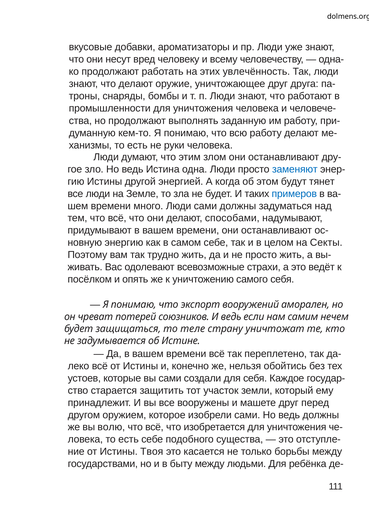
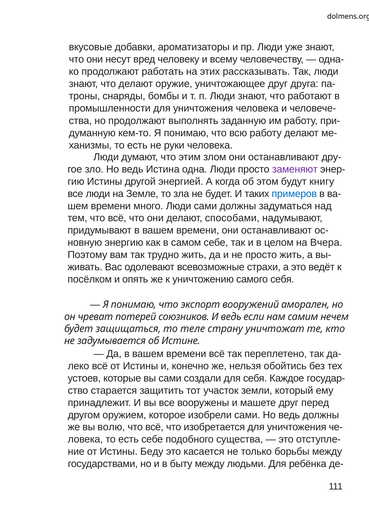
увлечённость: увлечённость -> рассказывать
заменяют colour: blue -> purple
тянет: тянет -> книгу
Секты: Секты -> Вчера
Твоя: Твоя -> Беду
